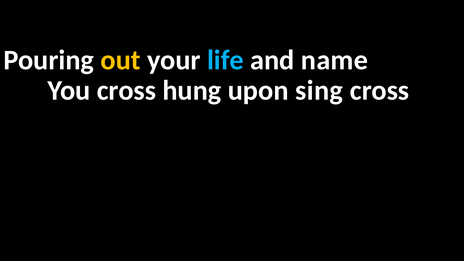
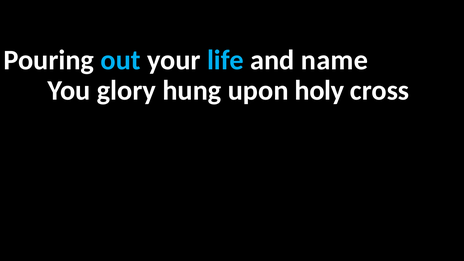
out colour: yellow -> light blue
You cross: cross -> glory
sing: sing -> holy
